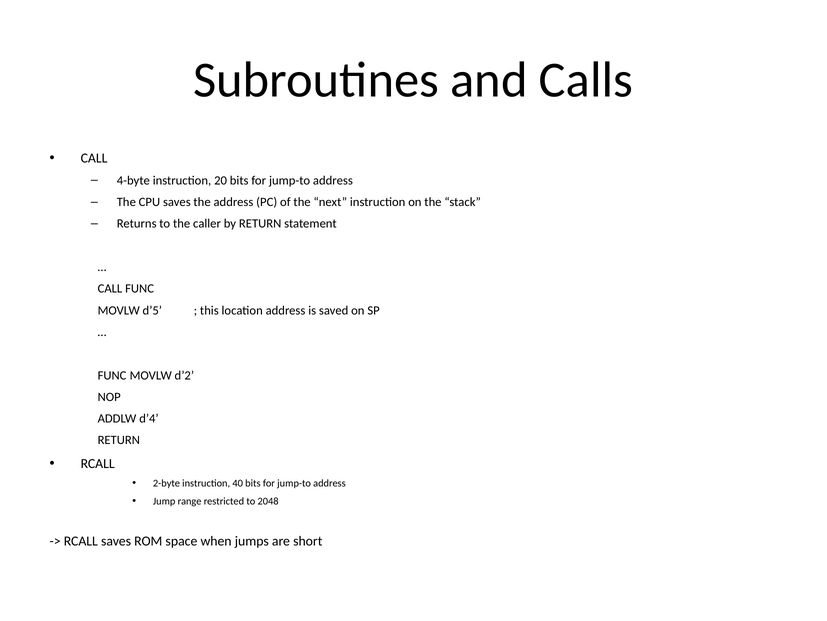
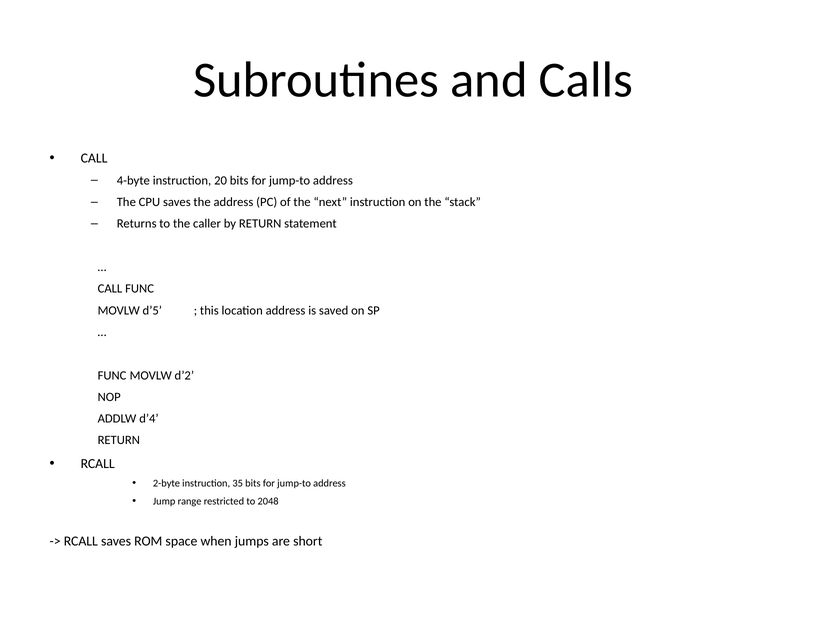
40: 40 -> 35
